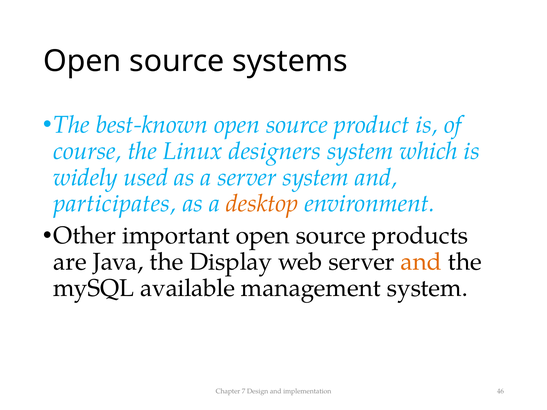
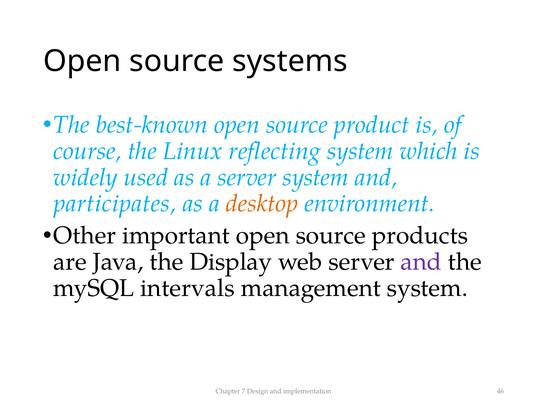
designers: designers -> reflecting
and at (421, 262) colour: orange -> purple
available: available -> intervals
